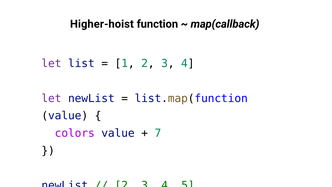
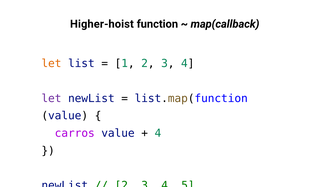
let at (51, 64) colour: purple -> orange
colors: colors -> carros
7 at (158, 133): 7 -> 4
